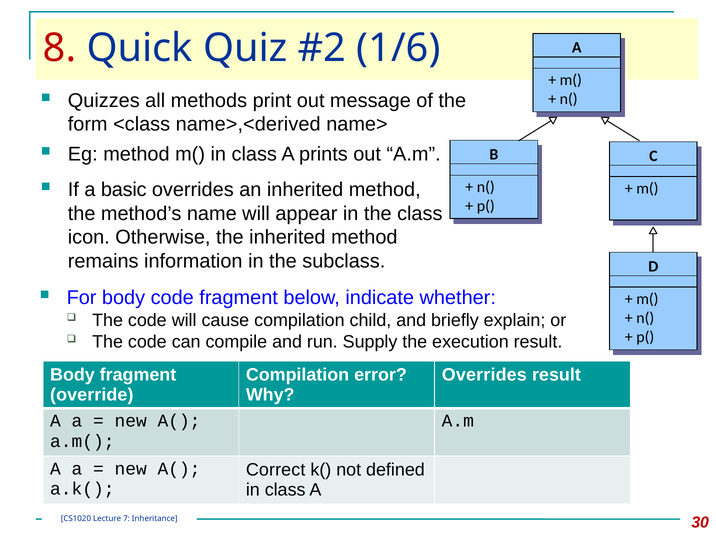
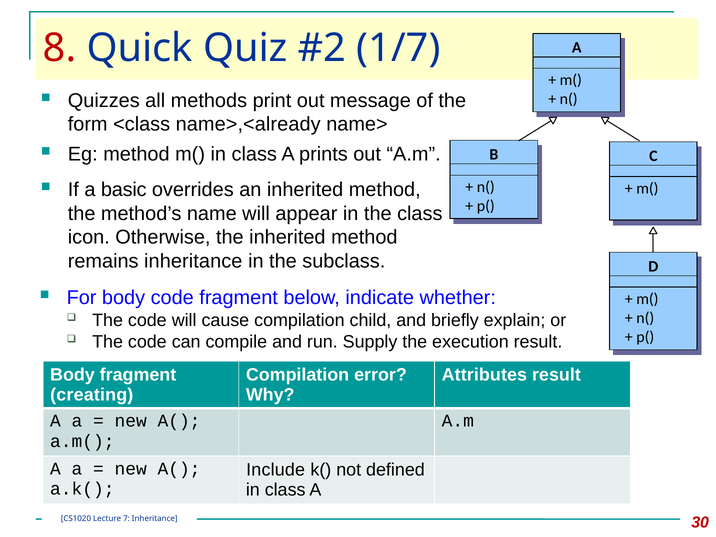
1/6: 1/6 -> 1/7
name>,<derived: name>,<derived -> name>,<already
remains information: information -> inheritance
Overrides at (484, 375): Overrides -> Attributes
override: override -> creating
Correct: Correct -> Include
